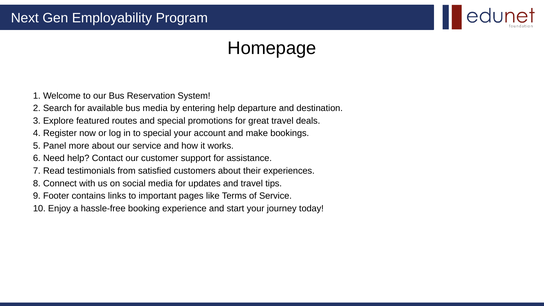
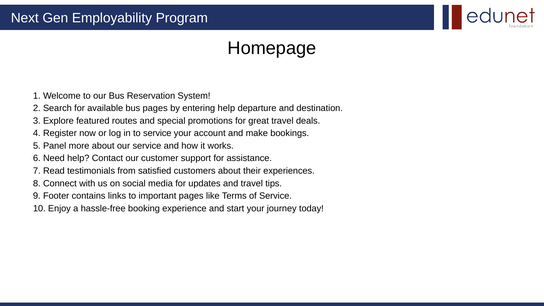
bus media: media -> pages
to special: special -> service
